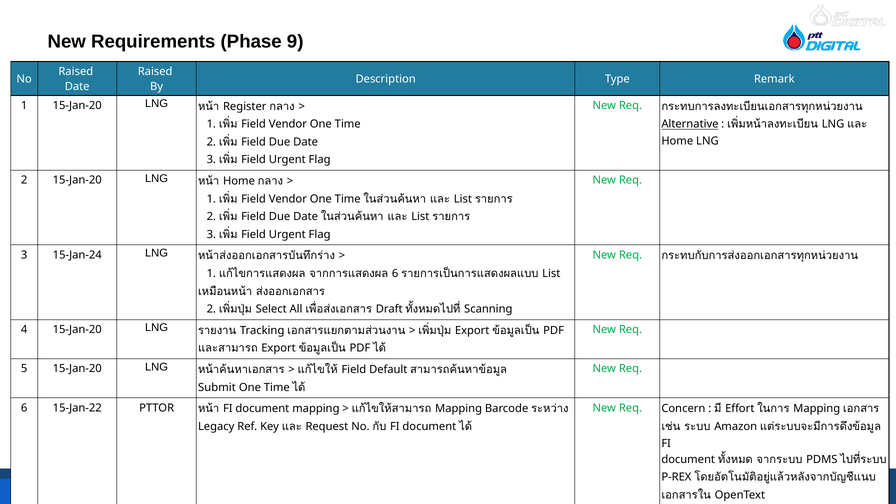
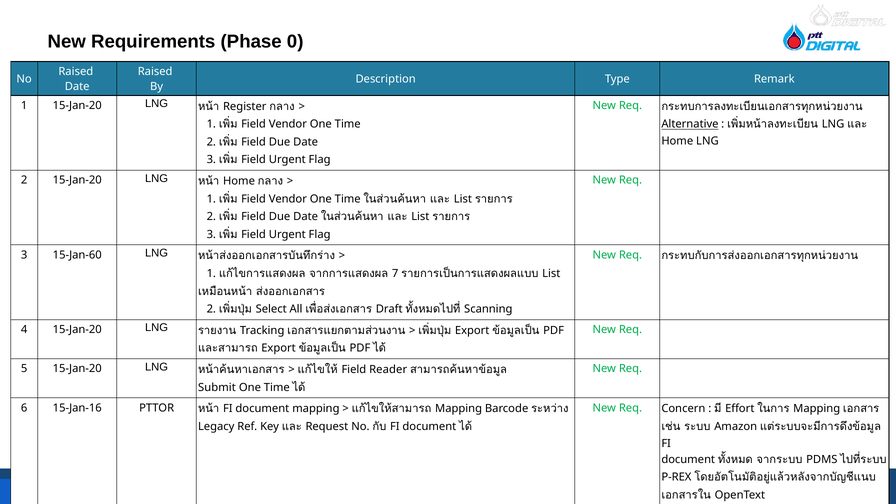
Phase 9: 9 -> 0
15-Jan-24: 15-Jan-24 -> 15-Jan-60
6 at (395, 274): 6 -> 7
Default: Default -> Reader
15-Jan-22: 15-Jan-22 -> 15-Jan-16
